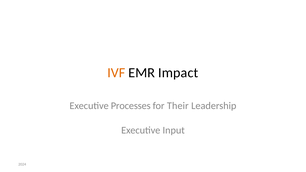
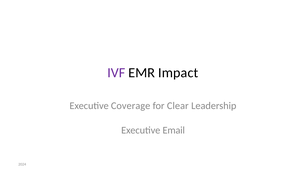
IVF colour: orange -> purple
Processes: Processes -> Coverage
Their: Their -> Clear
Input: Input -> Email
